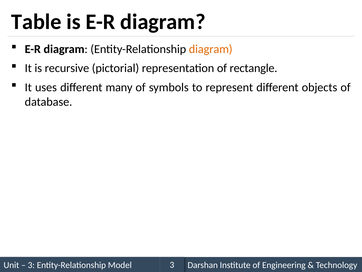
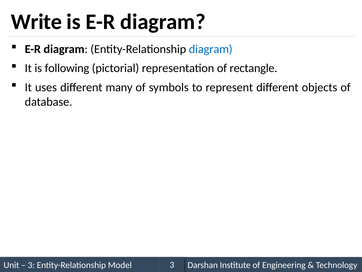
Table: Table -> Write
diagram at (211, 49) colour: orange -> blue
recursive: recursive -> following
